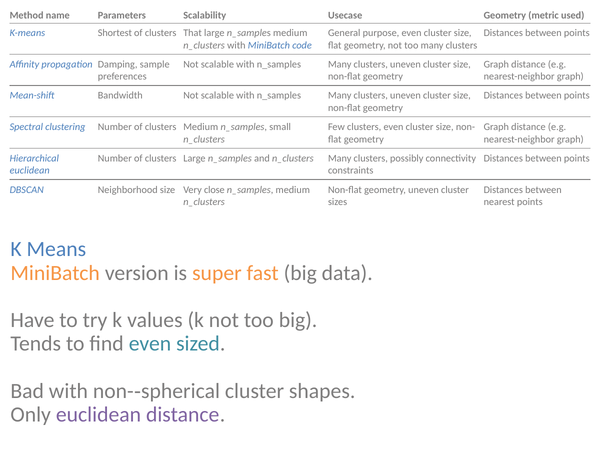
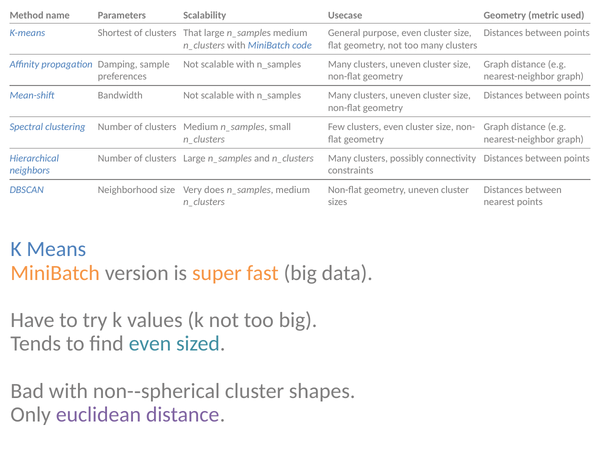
euclidean at (30, 171): euclidean -> neighbors
close: close -> does
